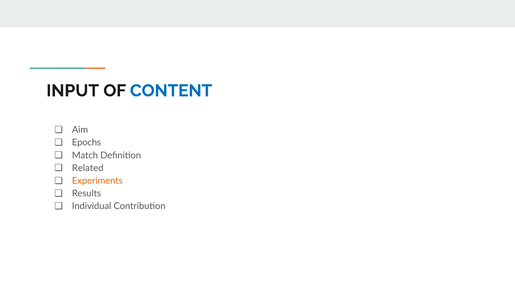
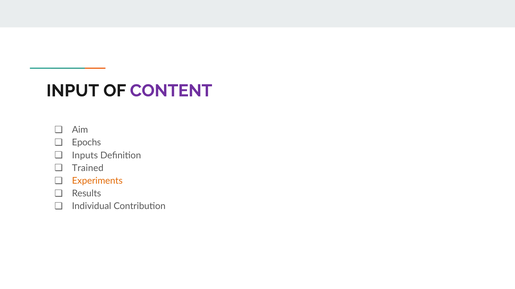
CONTENT colour: blue -> purple
Match: Match -> Inputs
Related: Related -> Trained
